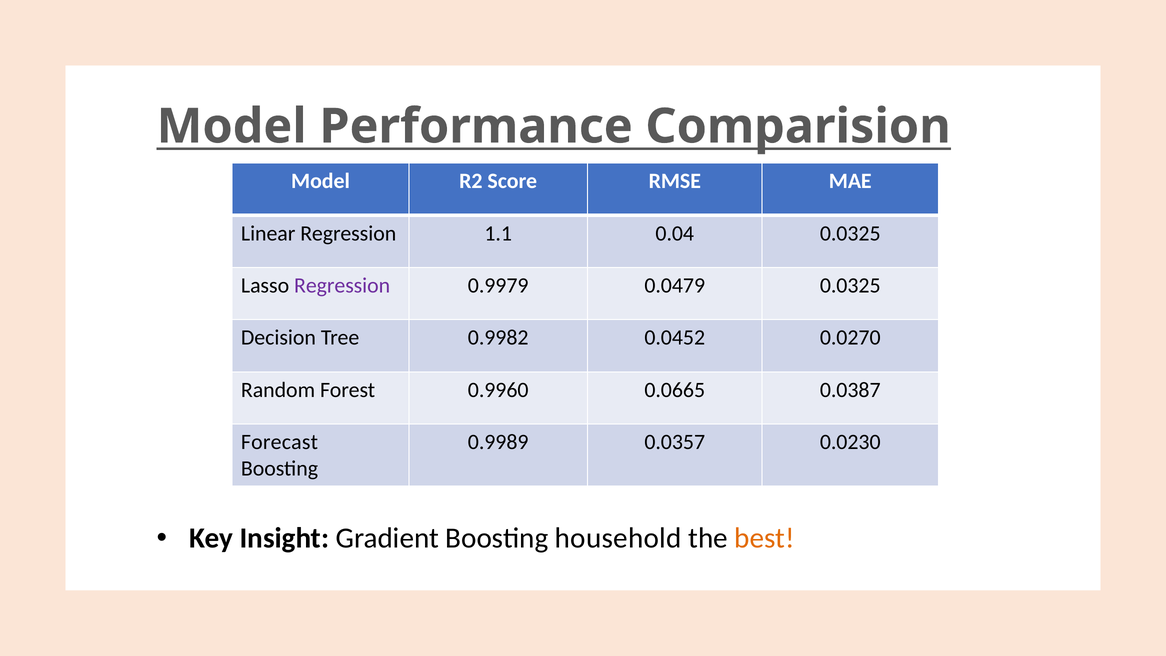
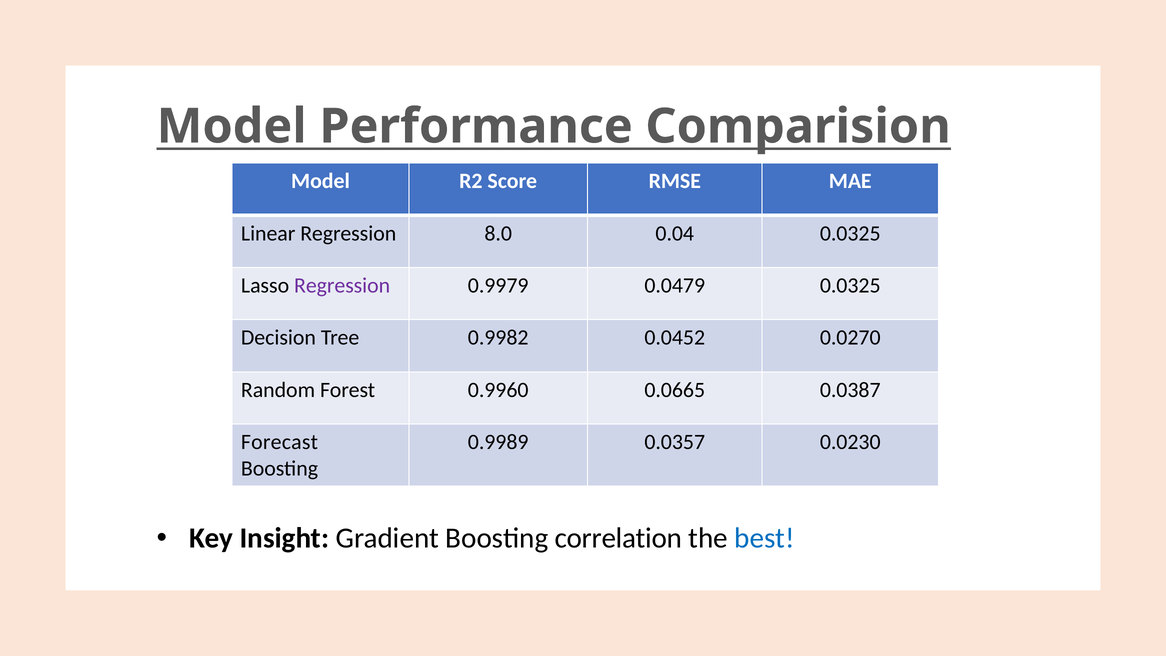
1.1: 1.1 -> 8.0
household: household -> correlation
best colour: orange -> blue
